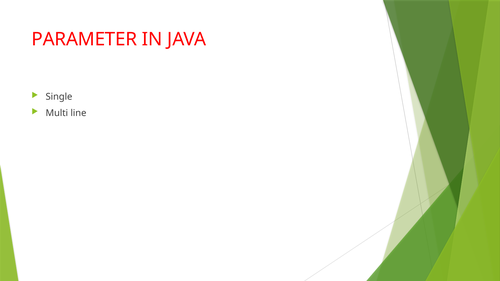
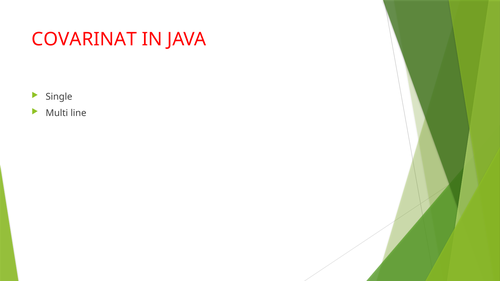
PARAMETER: PARAMETER -> COVARINAT
